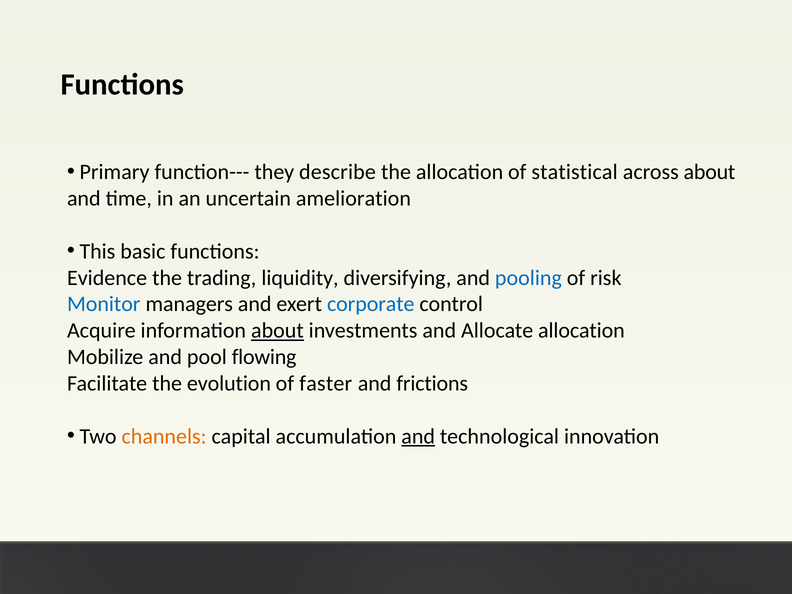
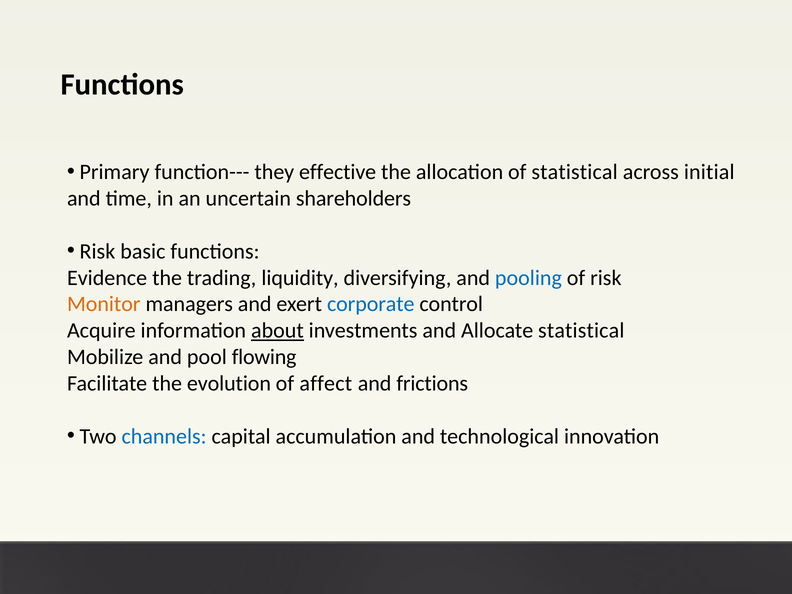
describe: describe -> effective
across about: about -> initial
amelioration: amelioration -> shareholders
This at (97, 251): This -> Risk
Monitor colour: blue -> orange
Allocate allocation: allocation -> statistical
faster: faster -> affect
channels colour: orange -> blue
and at (418, 436) underline: present -> none
